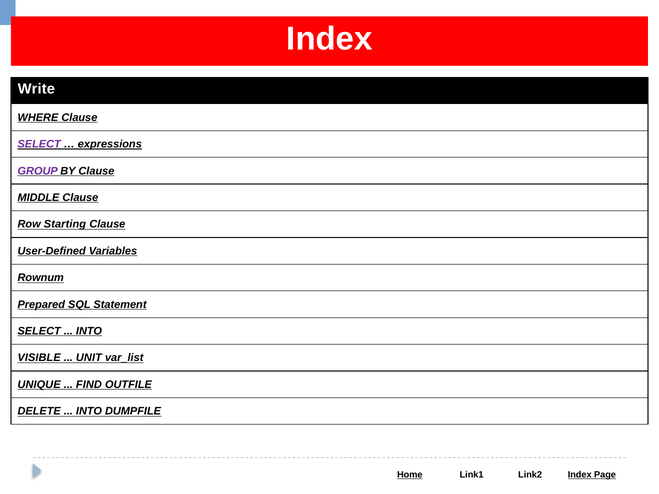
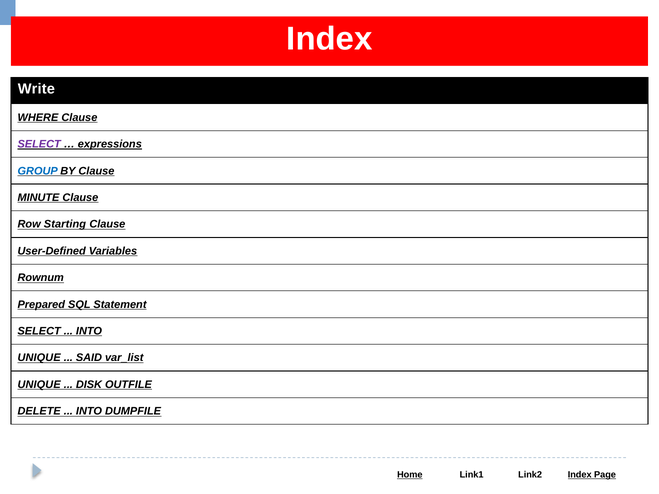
GROUP colour: purple -> blue
MIDDLE: MIDDLE -> MINUTE
VISIBLE at (39, 358): VISIBLE -> UNIQUE
UNIT: UNIT -> SAID
FIND: FIND -> DISK
